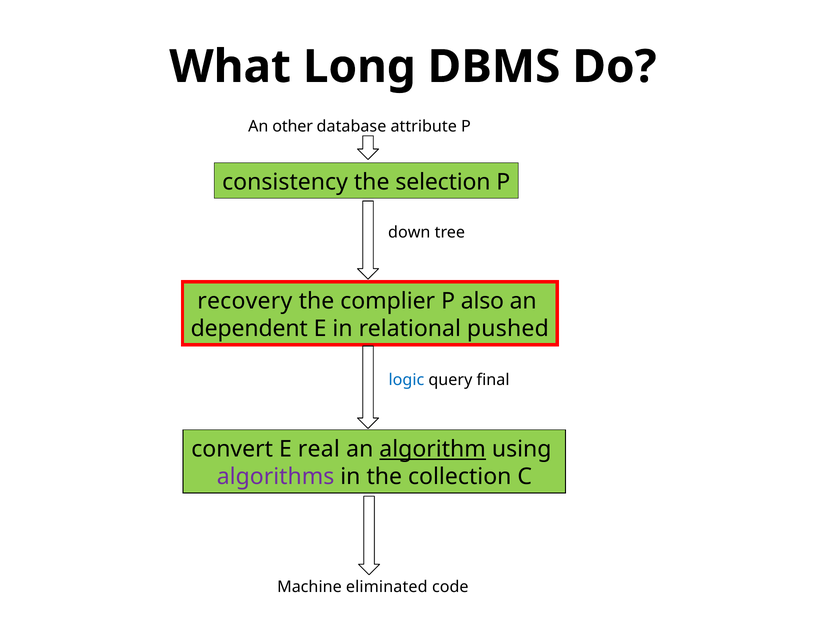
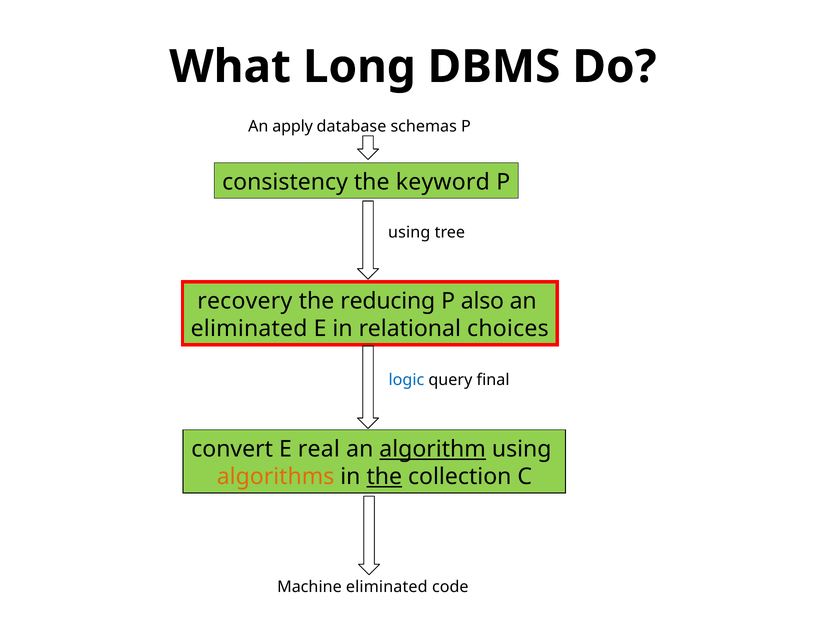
other: other -> apply
attribute: attribute -> schemas
selection: selection -> keyword
down at (409, 233): down -> using
complier: complier -> reducing
dependent at (249, 329): dependent -> eliminated
pushed: pushed -> choices
algorithms colour: purple -> orange
the at (384, 477) underline: none -> present
